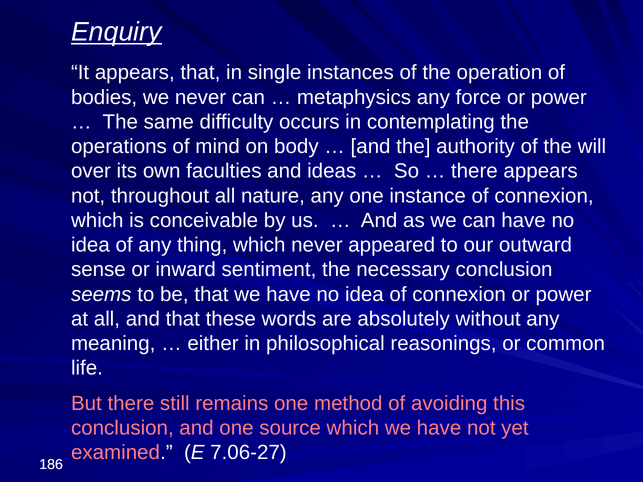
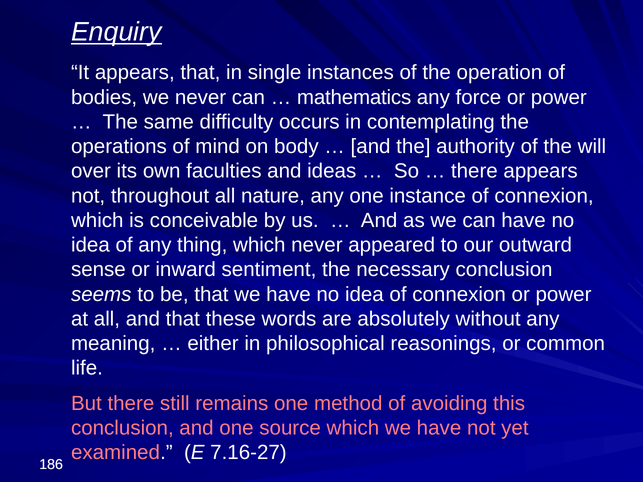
metaphysics: metaphysics -> mathematics
7.06-27: 7.06-27 -> 7.16-27
